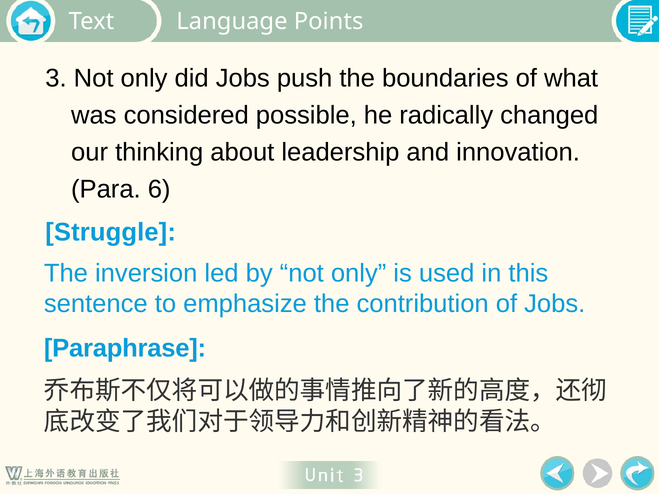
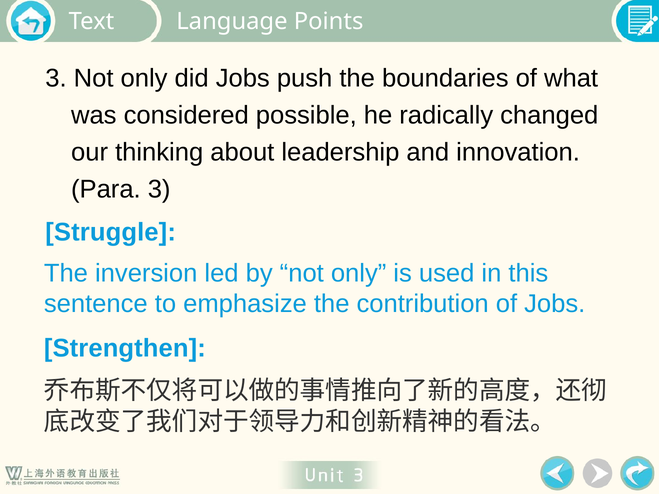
Para 6: 6 -> 3
Paraphrase: Paraphrase -> Strengthen
